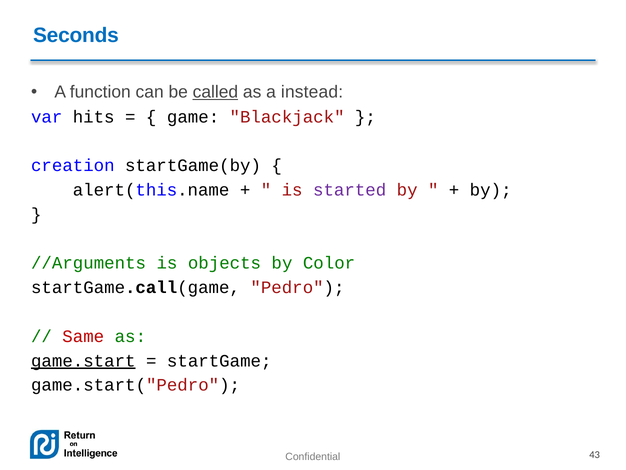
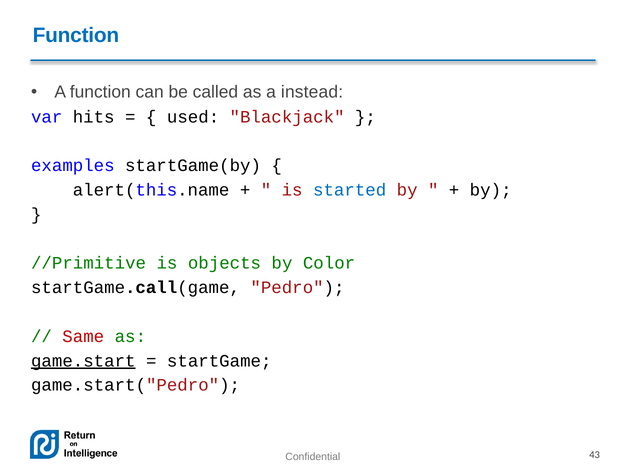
Seconds at (76, 35): Seconds -> Function
called underline: present -> none
game: game -> used
creation: creation -> examples
started colour: purple -> blue
//Arguments: //Arguments -> //Primitive
